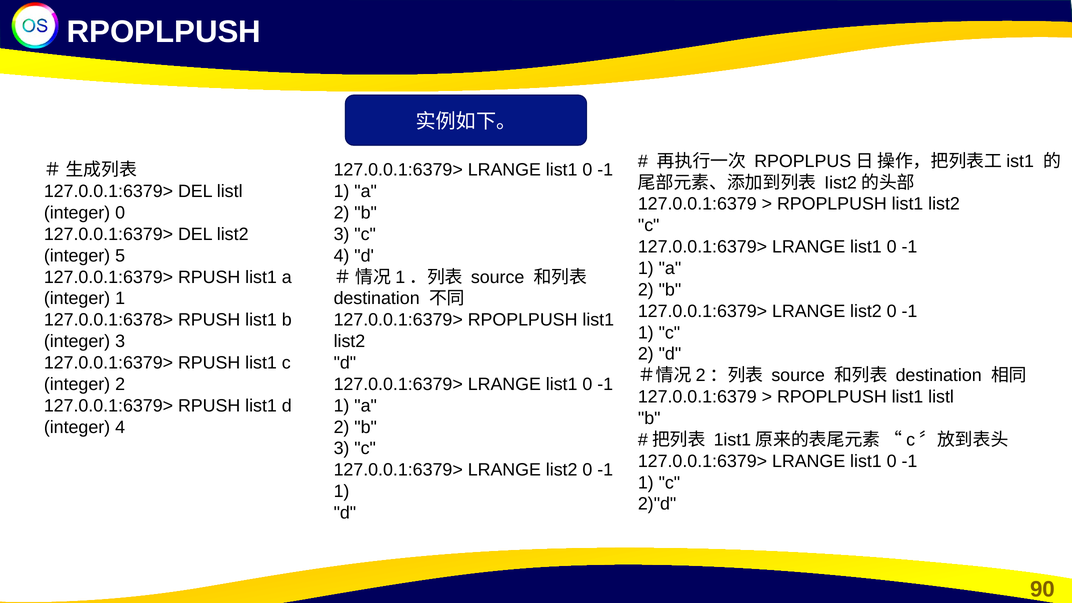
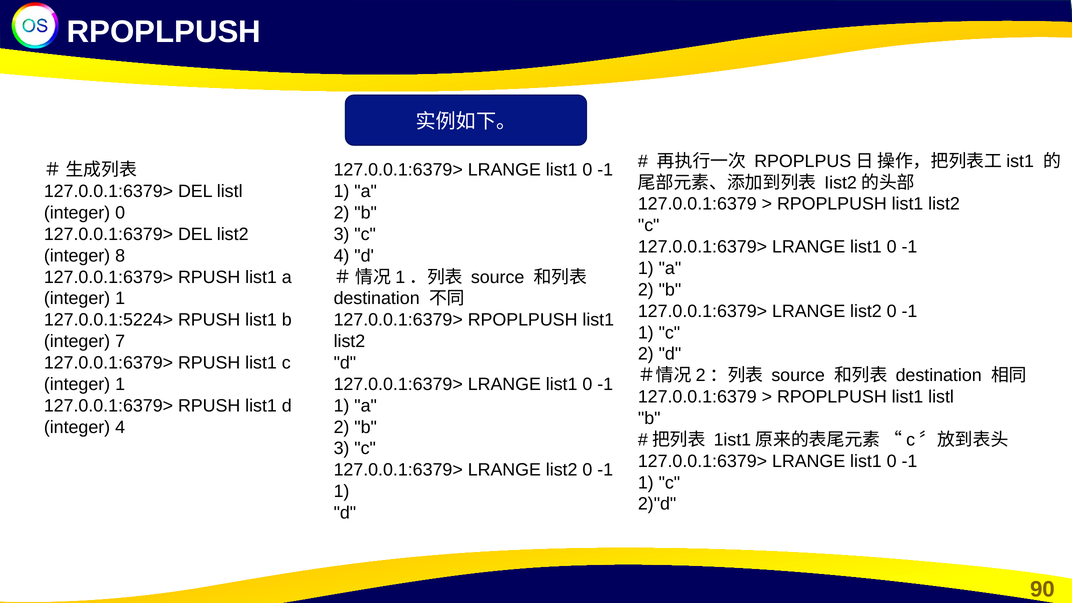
5: 5 -> 8
127.0.0.1:6378>: 127.0.0.1:6378> -> 127.0.0.1:5224>
integer 3: 3 -> 7
2 at (120, 384): 2 -> 1
